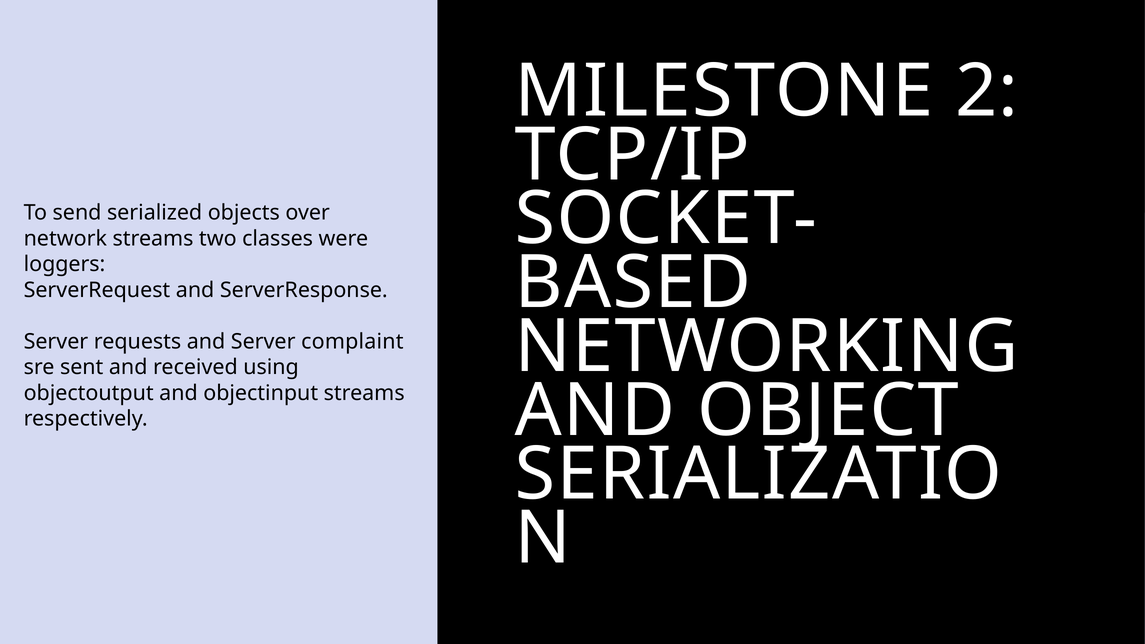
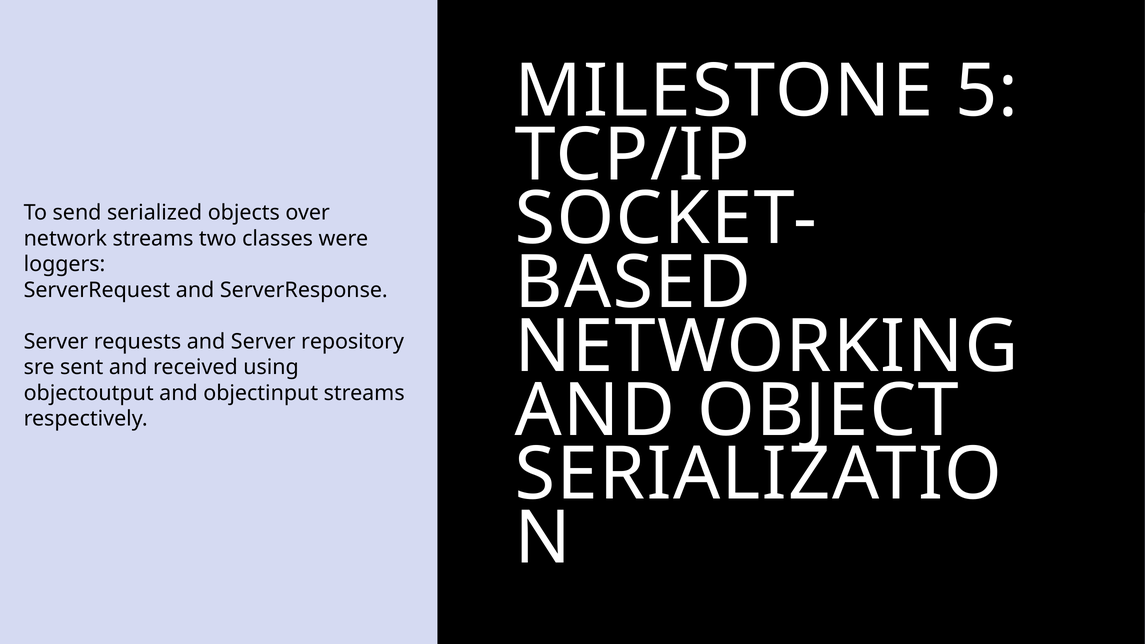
2: 2 -> 5
complaint: complaint -> repository
